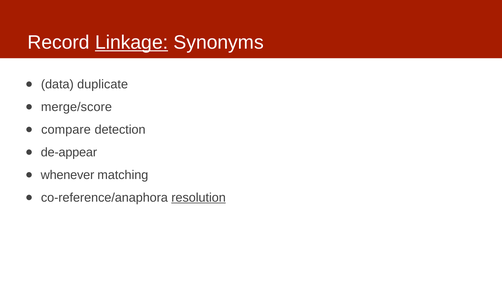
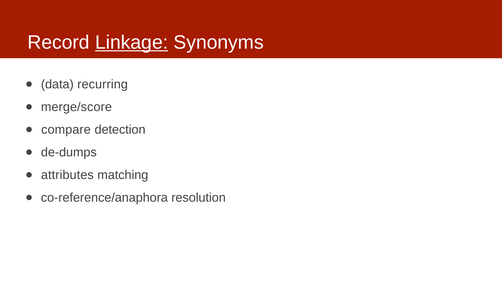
duplicate: duplicate -> recurring
de-appear: de-appear -> de-dumps
whenever: whenever -> attributes
resolution underline: present -> none
